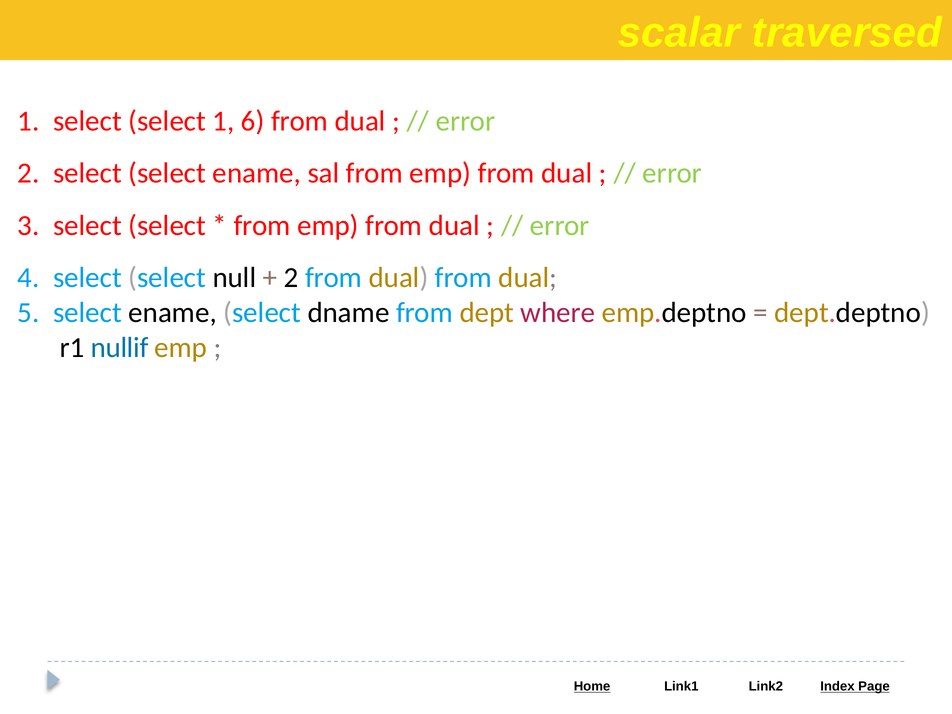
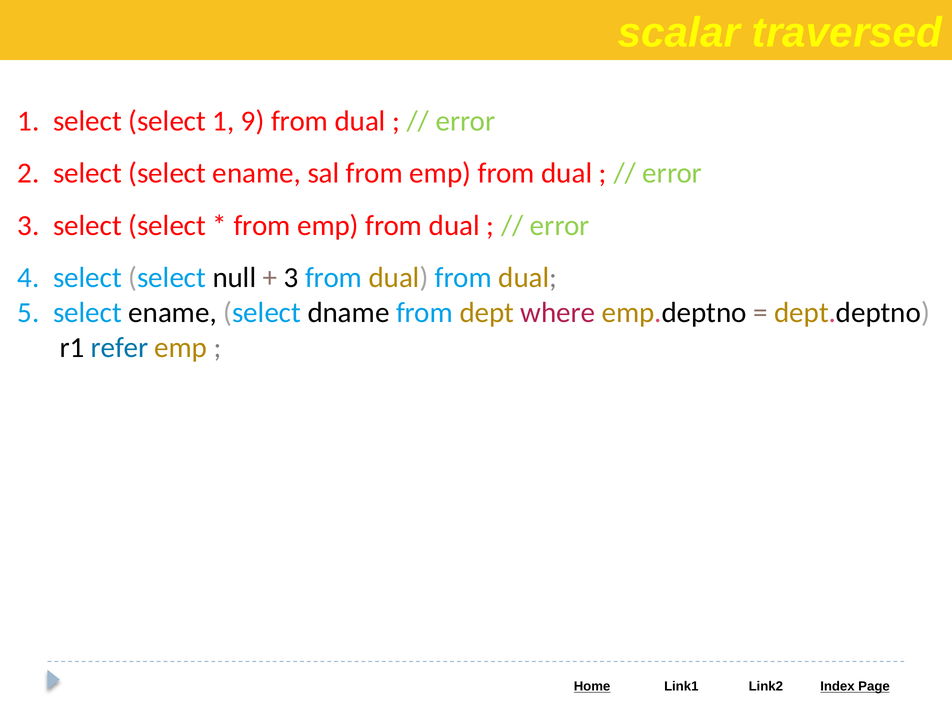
6: 6 -> 9
2 at (291, 278): 2 -> 3
nullif: nullif -> refer
